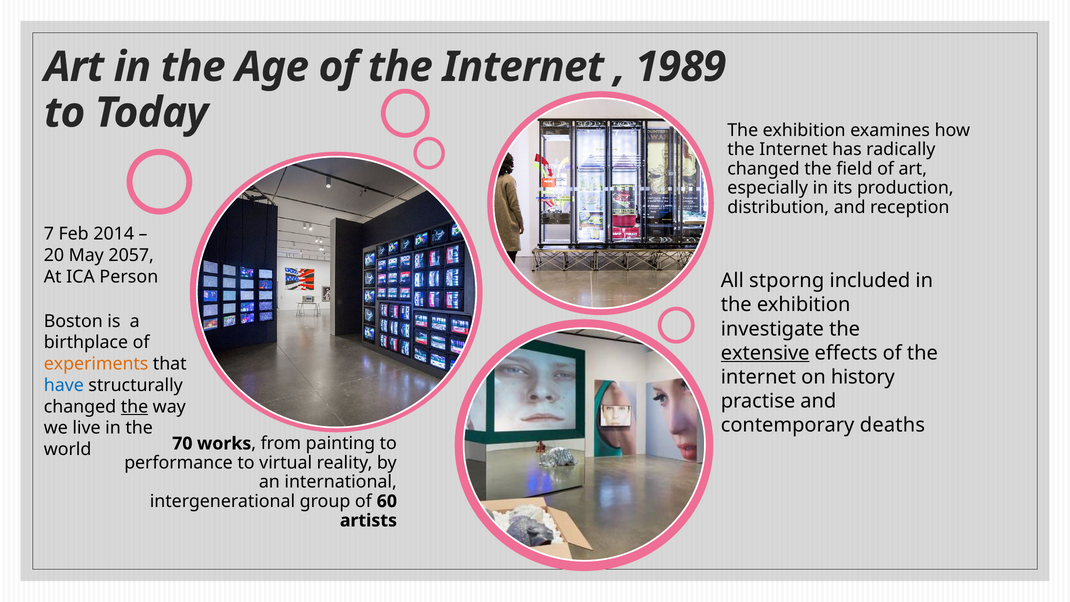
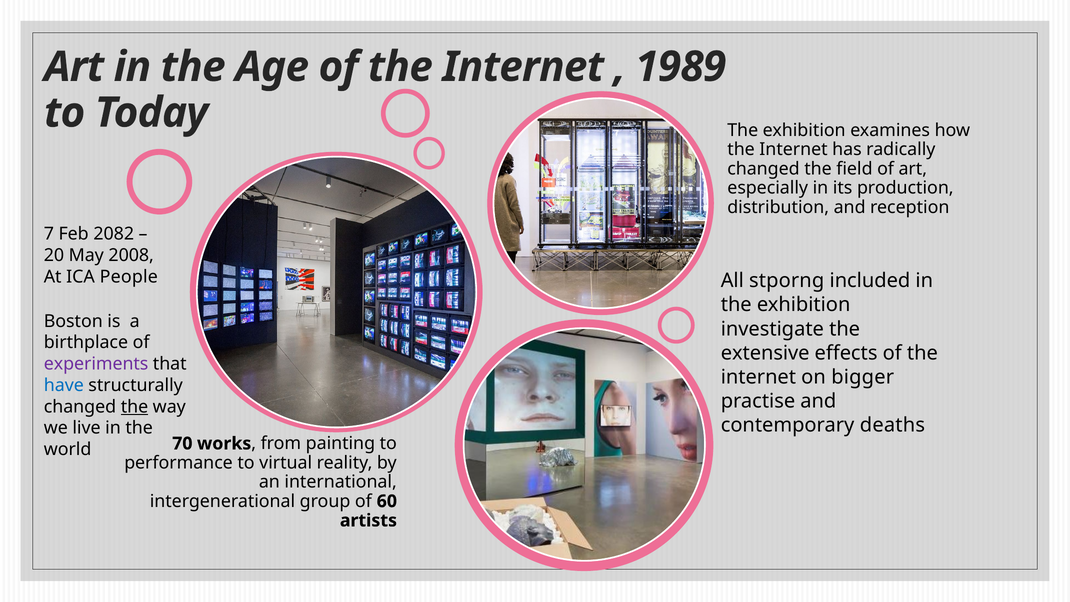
2014: 2014 -> 2082
2057: 2057 -> 2008
Person: Person -> People
extensive underline: present -> none
experiments colour: orange -> purple
history: history -> bigger
